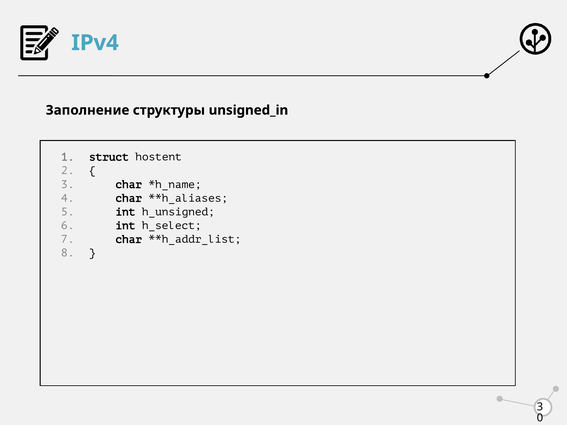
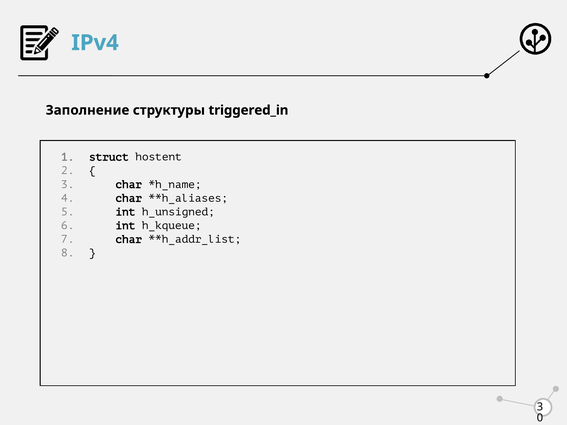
unsigned_in: unsigned_in -> triggered_in
h_select: h_select -> h_kqueue
